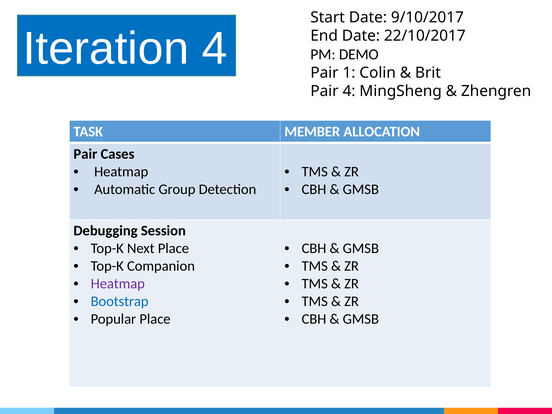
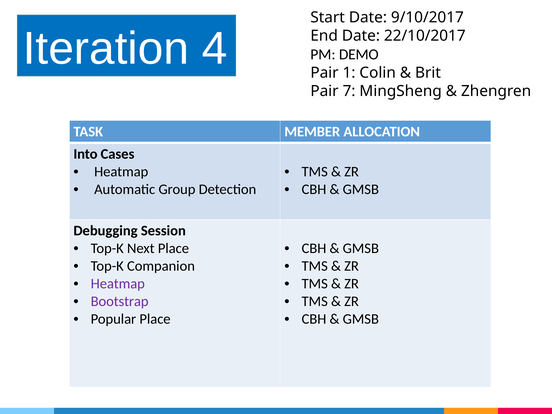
Pair 4: 4 -> 7
Pair at (85, 154): Pair -> Into
Bootstrap colour: blue -> purple
